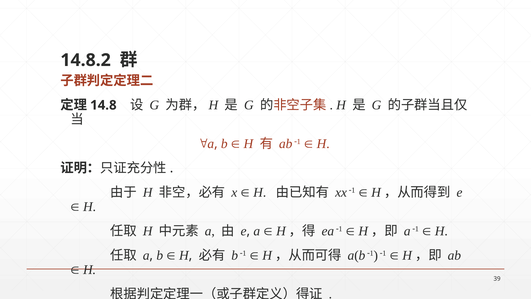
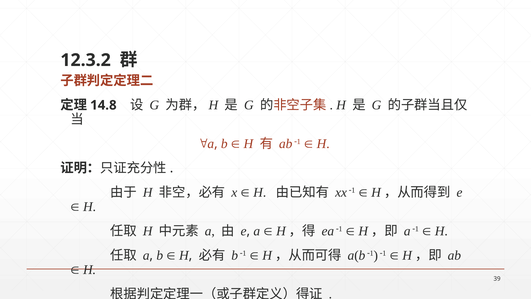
14.8.2: 14.8.2 -> 12.3.2
